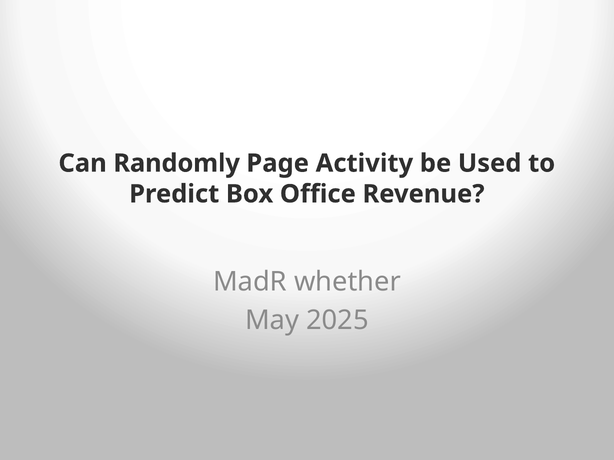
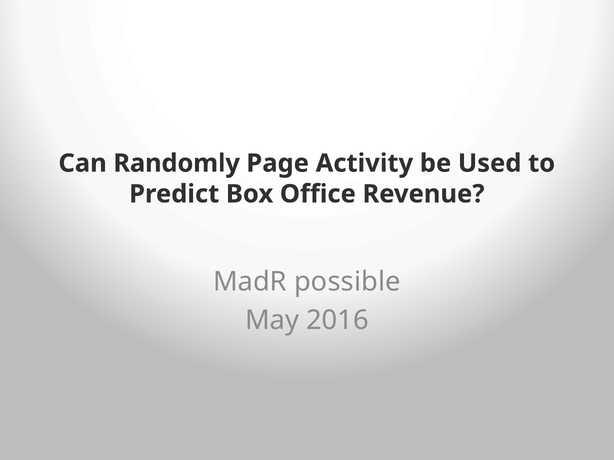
whether: whether -> possible
2025: 2025 -> 2016
